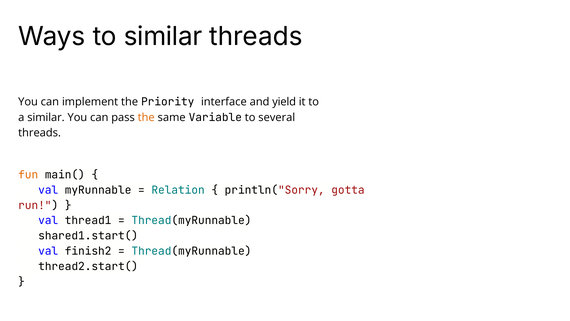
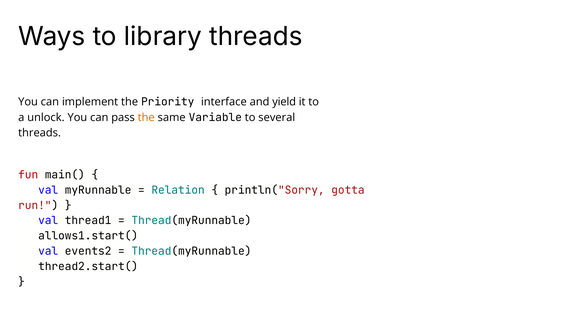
to similar: similar -> library
a similar: similar -> unlock
fun colour: orange -> red
shared1.start(: shared1.start( -> allows1.start(
finish2: finish2 -> events2
